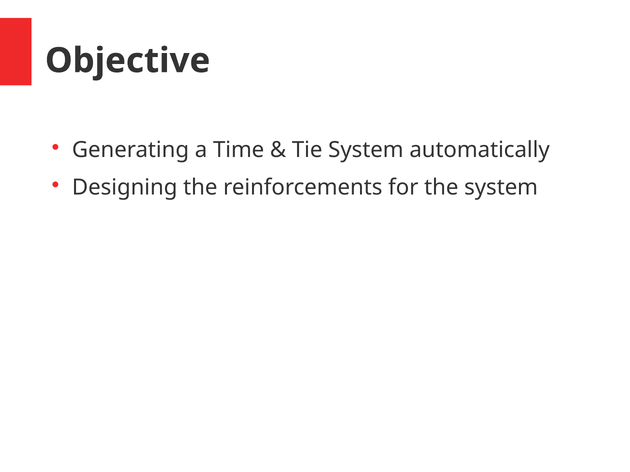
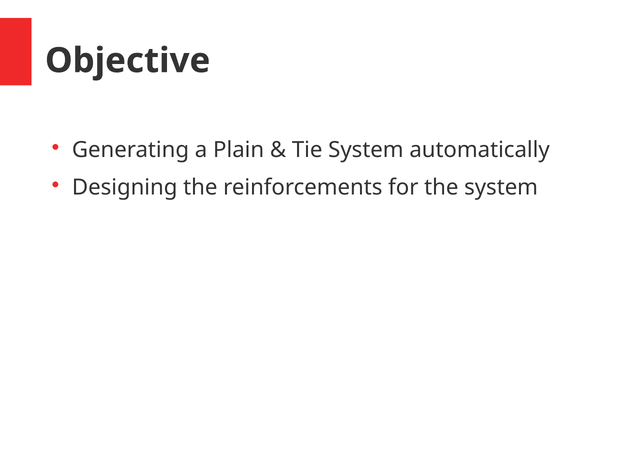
Time: Time -> Plain
